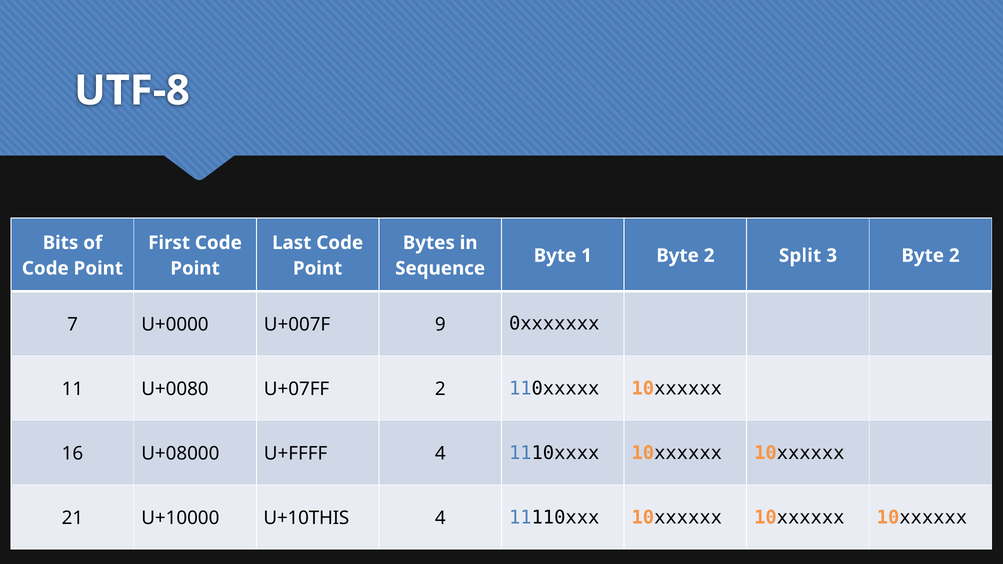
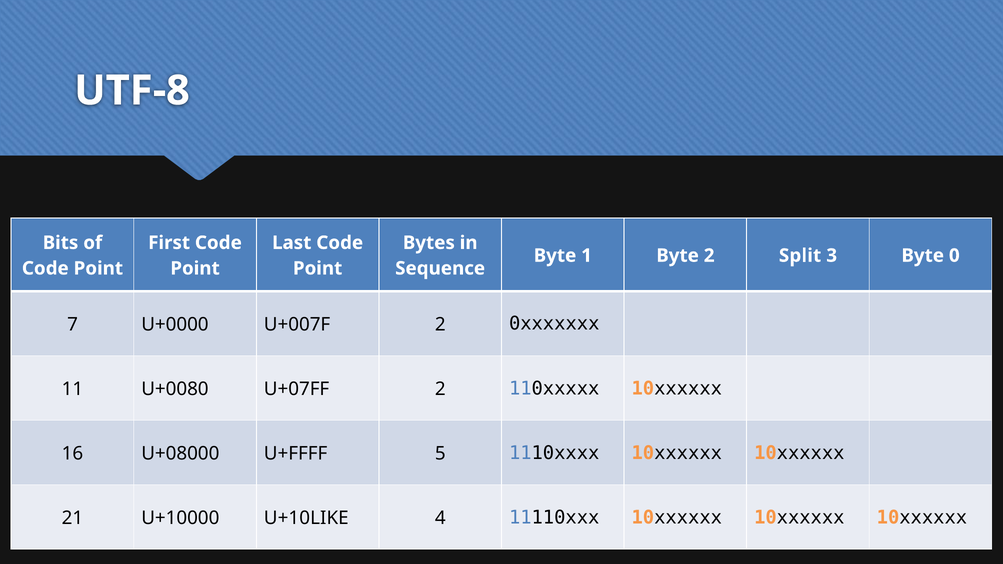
3 Byte 2: 2 -> 0
U+007F 9: 9 -> 2
U+FFFF 4: 4 -> 5
U+10THIS: U+10THIS -> U+10LIKE
